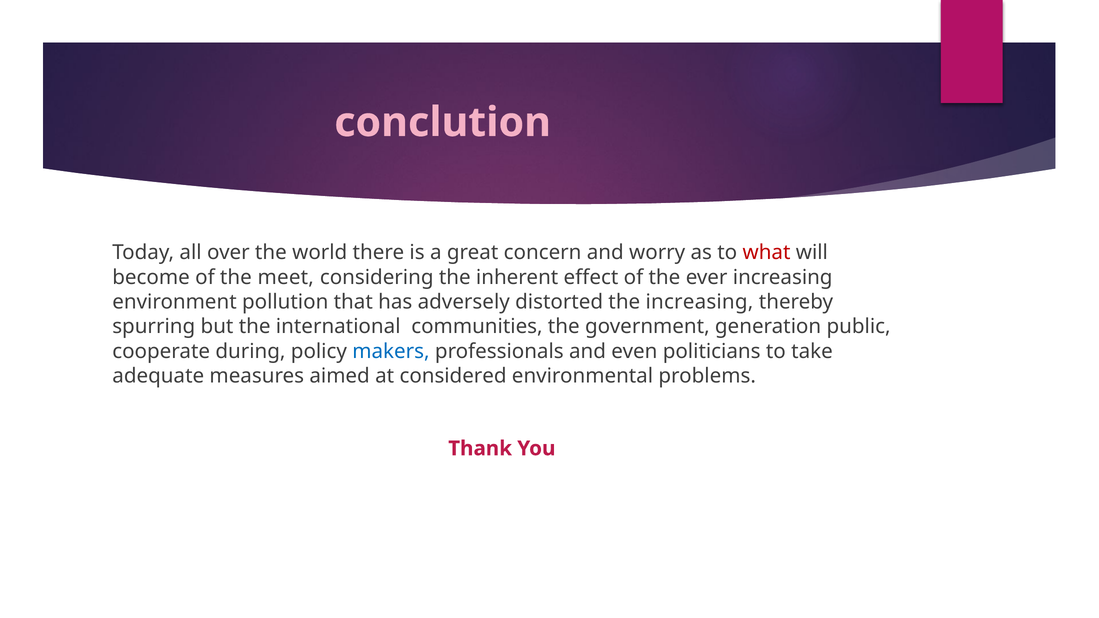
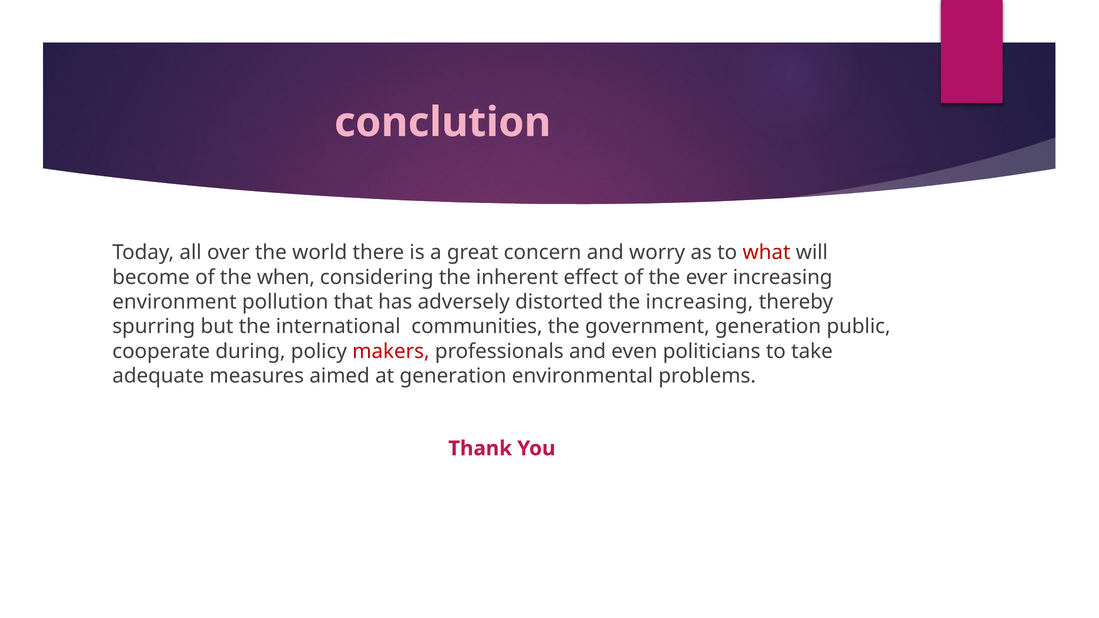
meet: meet -> when
makers colour: blue -> red
at considered: considered -> generation
